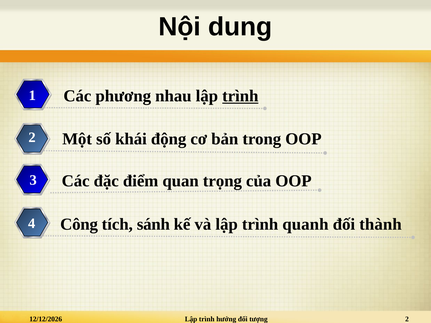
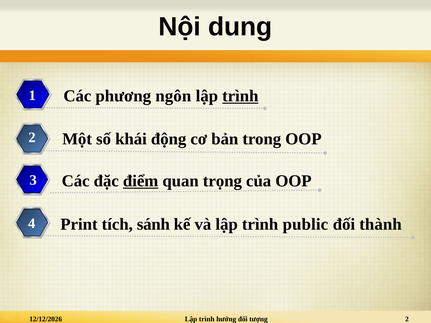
nhau: nhau -> ngôn
điểm underline: none -> present
Công: Công -> Print
quanh: quanh -> public
